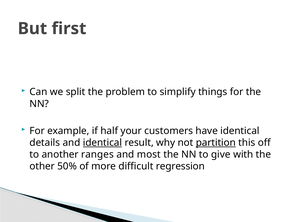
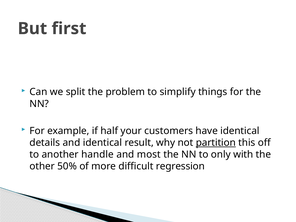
identical at (102, 143) underline: present -> none
ranges: ranges -> handle
give: give -> only
